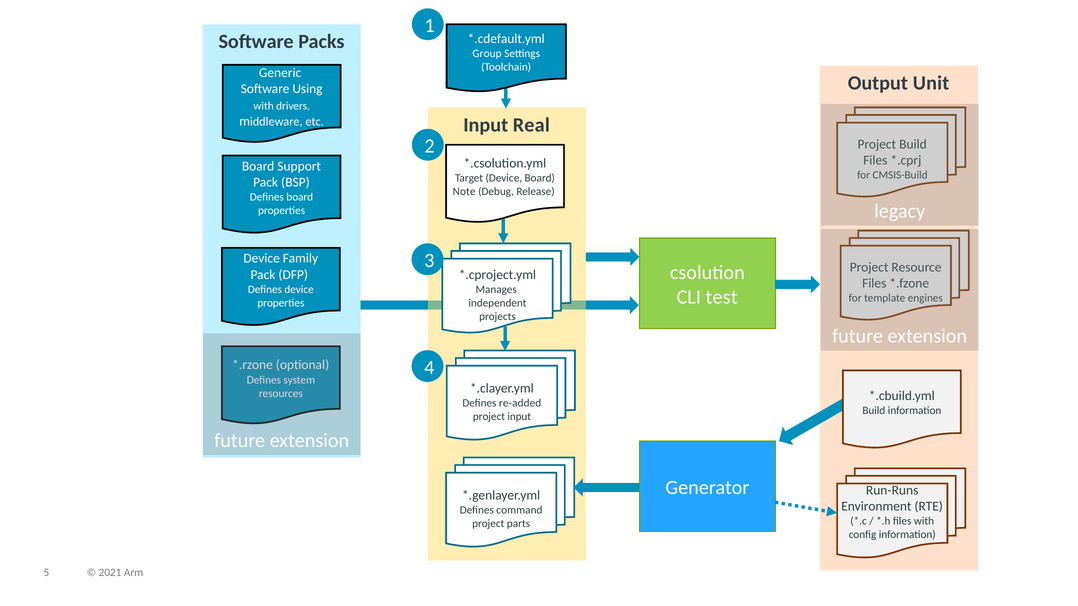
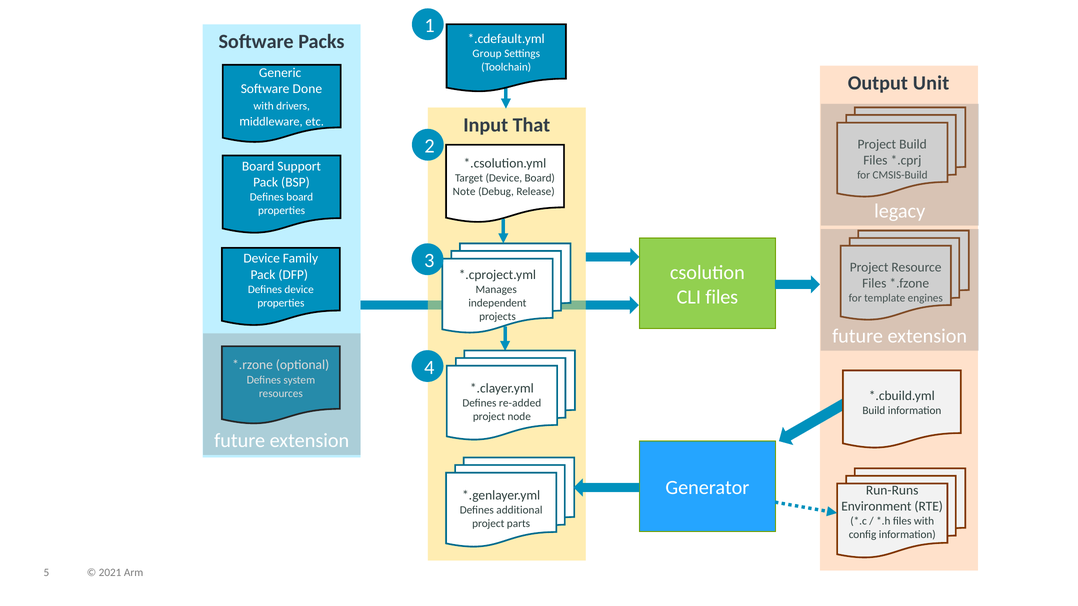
Using: Using -> Done
Real: Real -> That
CLI test: test -> files
project input: input -> node
command: command -> additional
